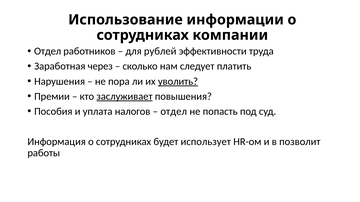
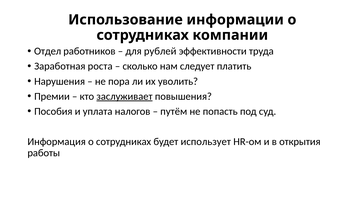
через: через -> роста
уволить underline: present -> none
отдел at (174, 112): отдел -> путём
позволит: позволит -> открытия
